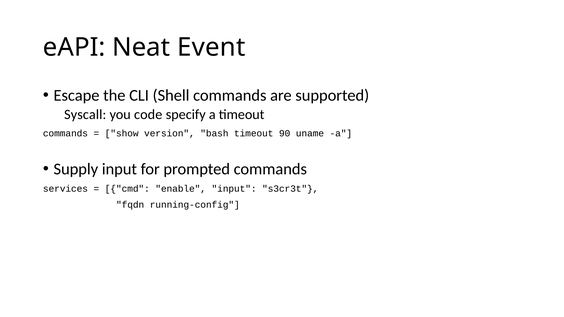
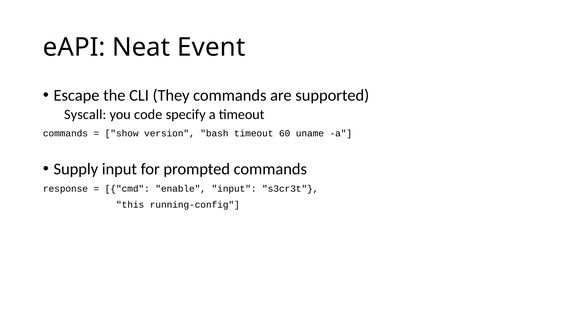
Shell: Shell -> They
90: 90 -> 60
services: services -> response
fqdn: fqdn -> this
